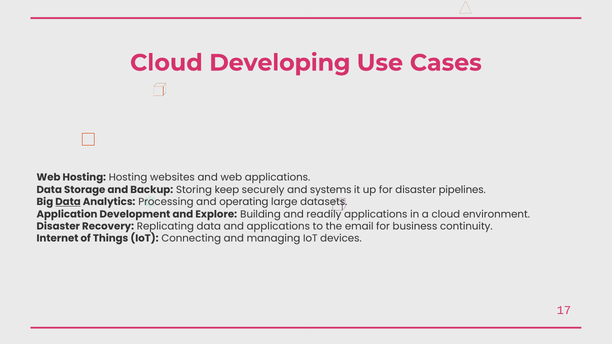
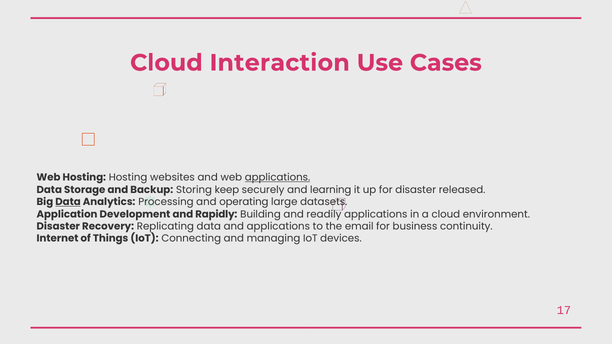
Developing: Developing -> Interaction
applications at (277, 178) underline: none -> present
systems: systems -> learning
pipelines: pipelines -> released
Explore: Explore -> Rapidly
